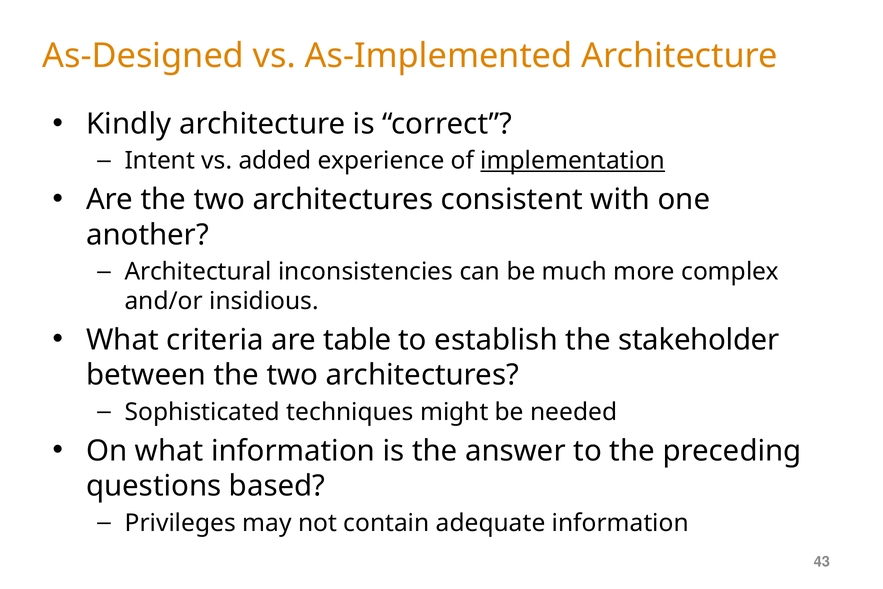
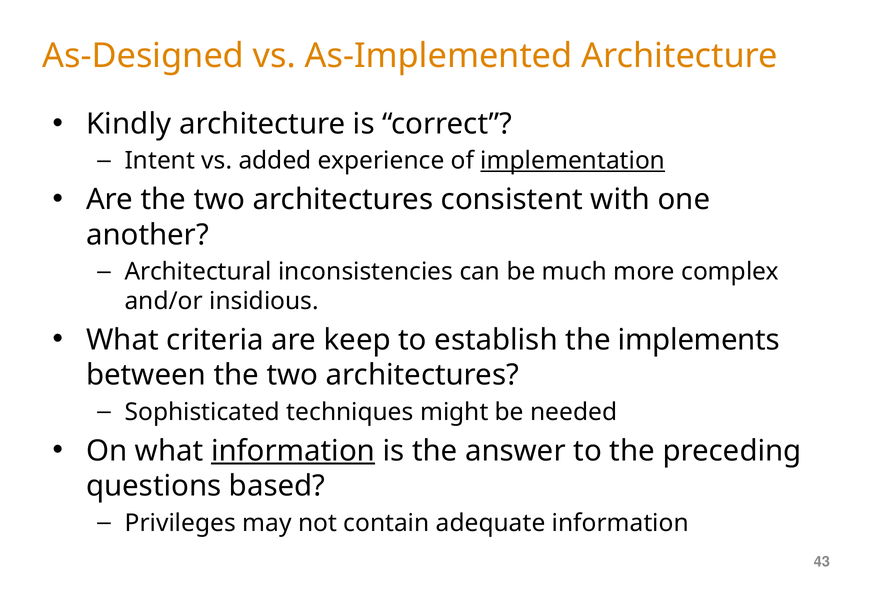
table: table -> keep
stakeholder: stakeholder -> implements
information at (293, 451) underline: none -> present
